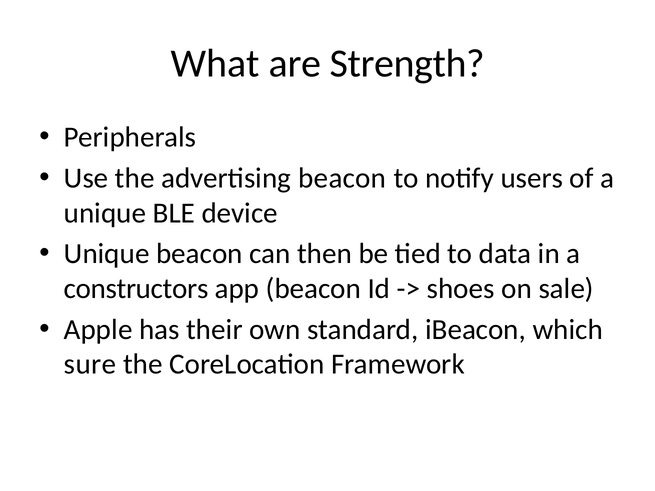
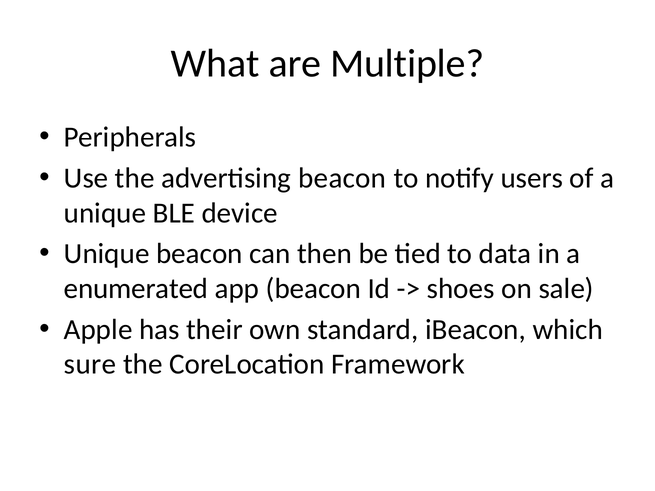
Strength: Strength -> Multiple
constructors: constructors -> enumerated
